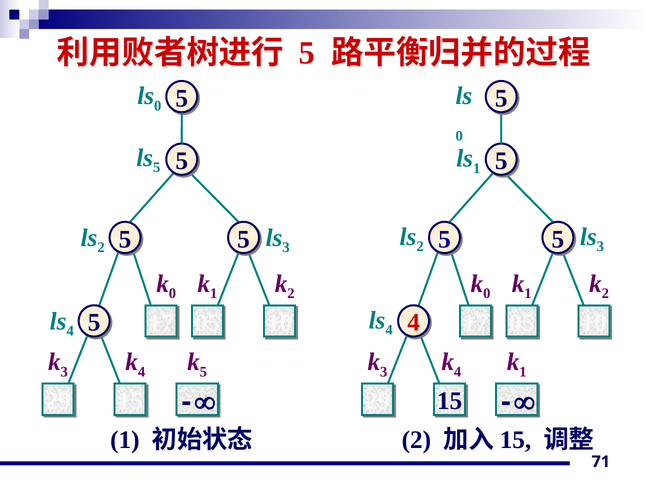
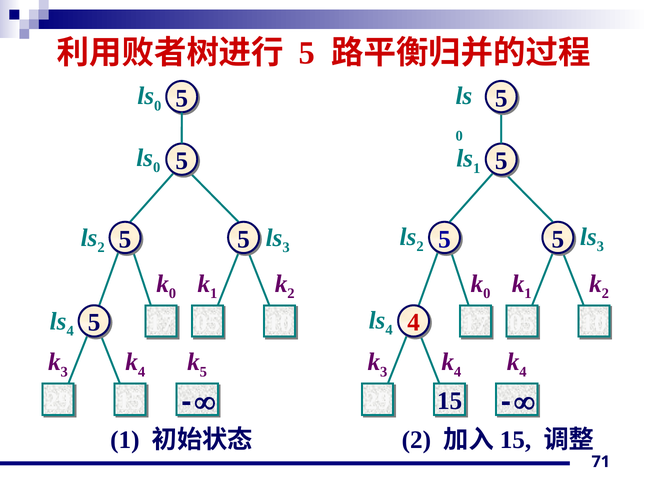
5 at (157, 168): 5 -> 0
1 at (523, 372): 1 -> 4
